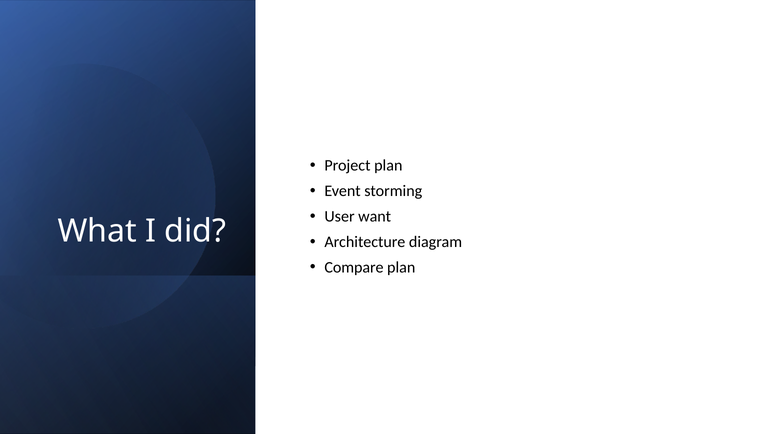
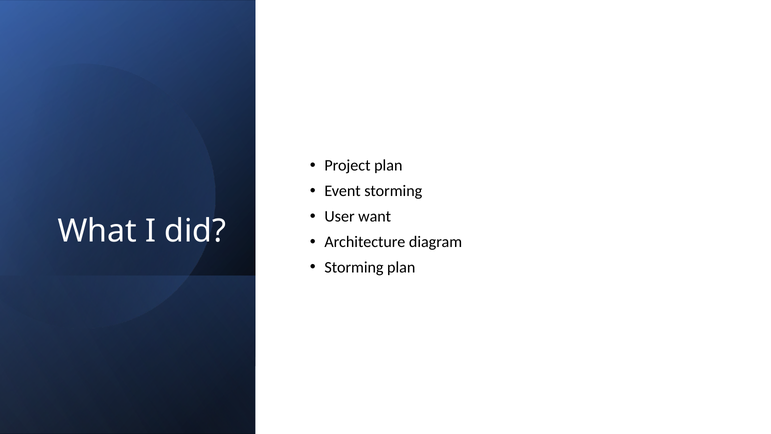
Compare at (354, 267): Compare -> Storming
